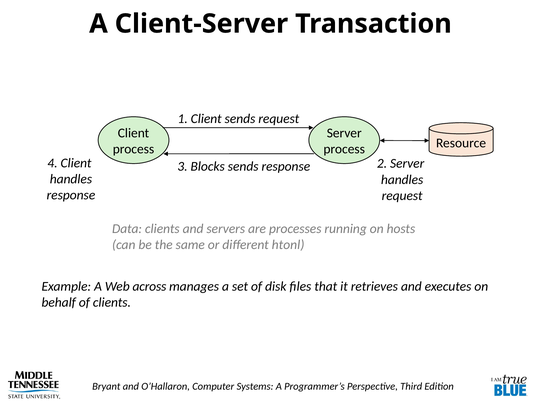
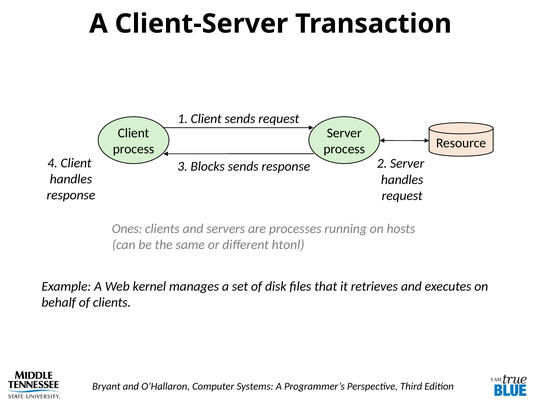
Data: Data -> Ones
across: across -> kernel
